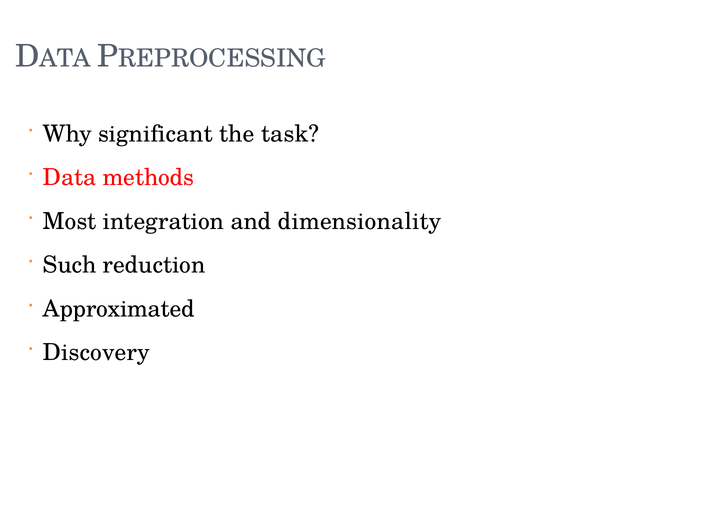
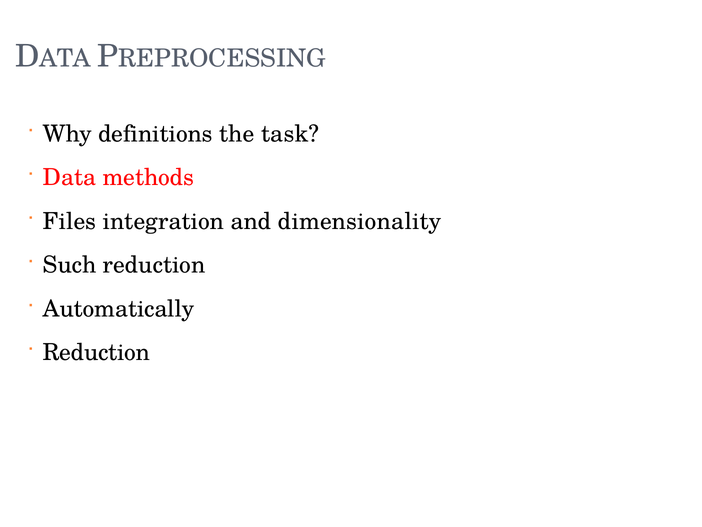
significant: significant -> definitions
Most: Most -> Files
Approximated: Approximated -> Automatically
Discovery at (96, 352): Discovery -> Reduction
